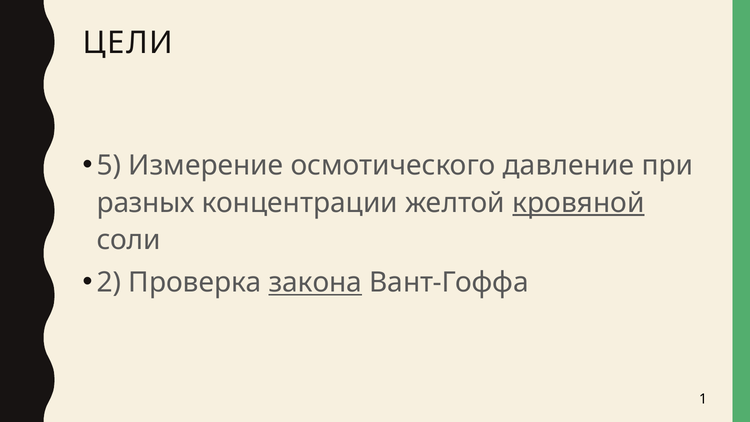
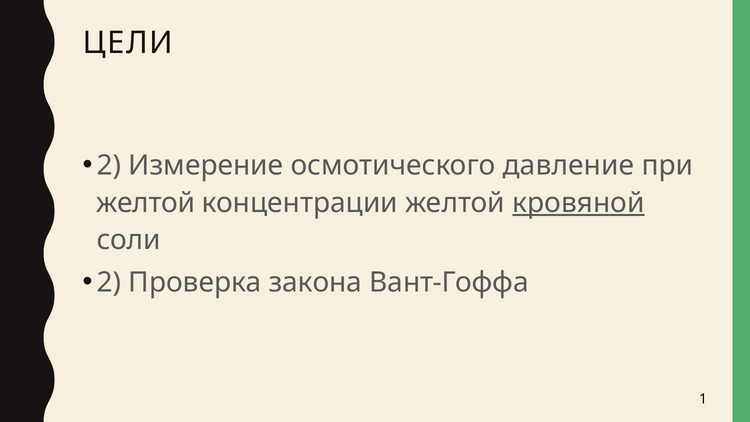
5 at (109, 166): 5 -> 2
разных at (146, 203): разных -> желтой
закона underline: present -> none
